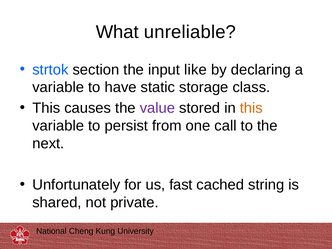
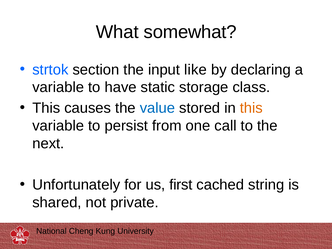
unreliable: unreliable -> somewhat
value colour: purple -> blue
fast: fast -> first
